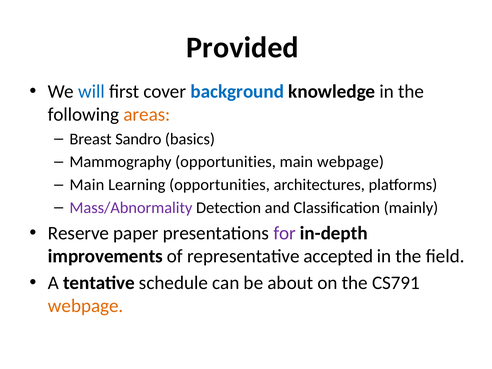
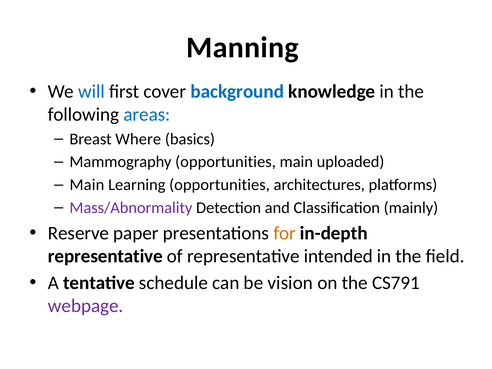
Provided: Provided -> Manning
areas colour: orange -> blue
Sandro: Sandro -> Where
main webpage: webpage -> uploaded
for colour: purple -> orange
improvements at (105, 256): improvements -> representative
accepted: accepted -> intended
about: about -> vision
webpage at (86, 306) colour: orange -> purple
